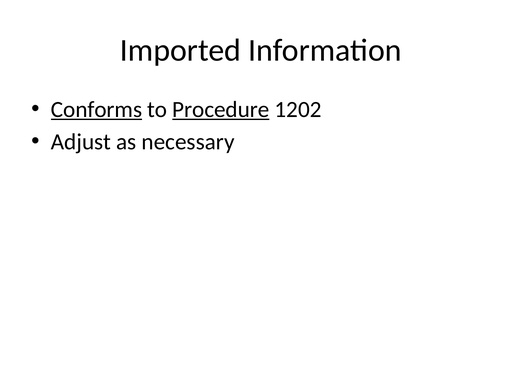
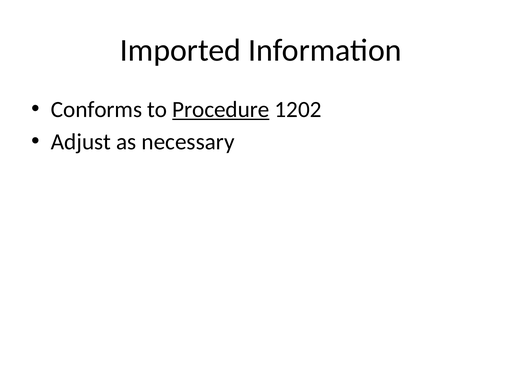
Conforms underline: present -> none
